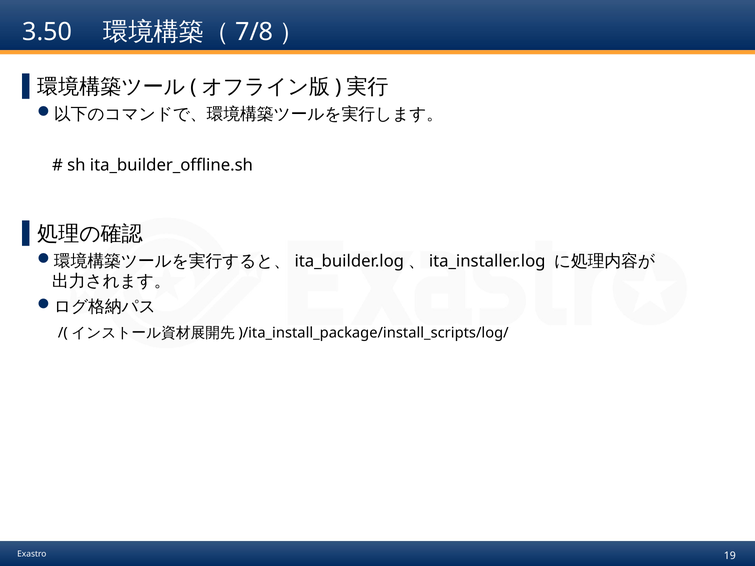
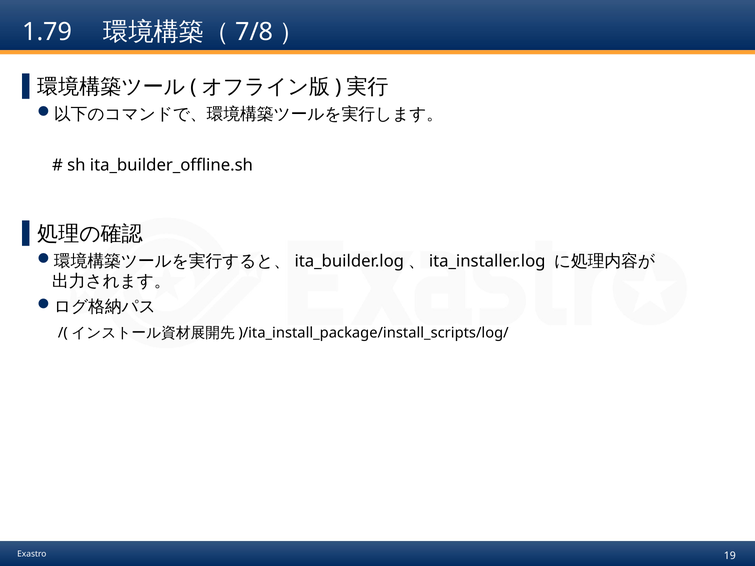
3.50: 3.50 -> 1.79
